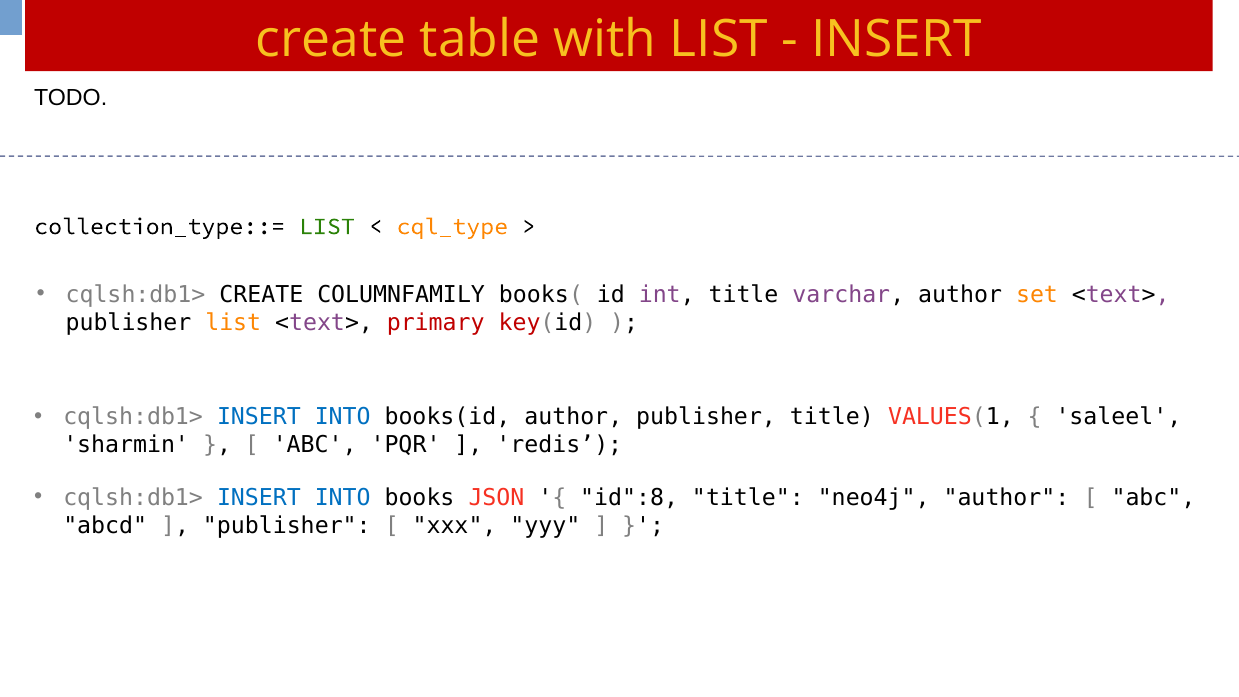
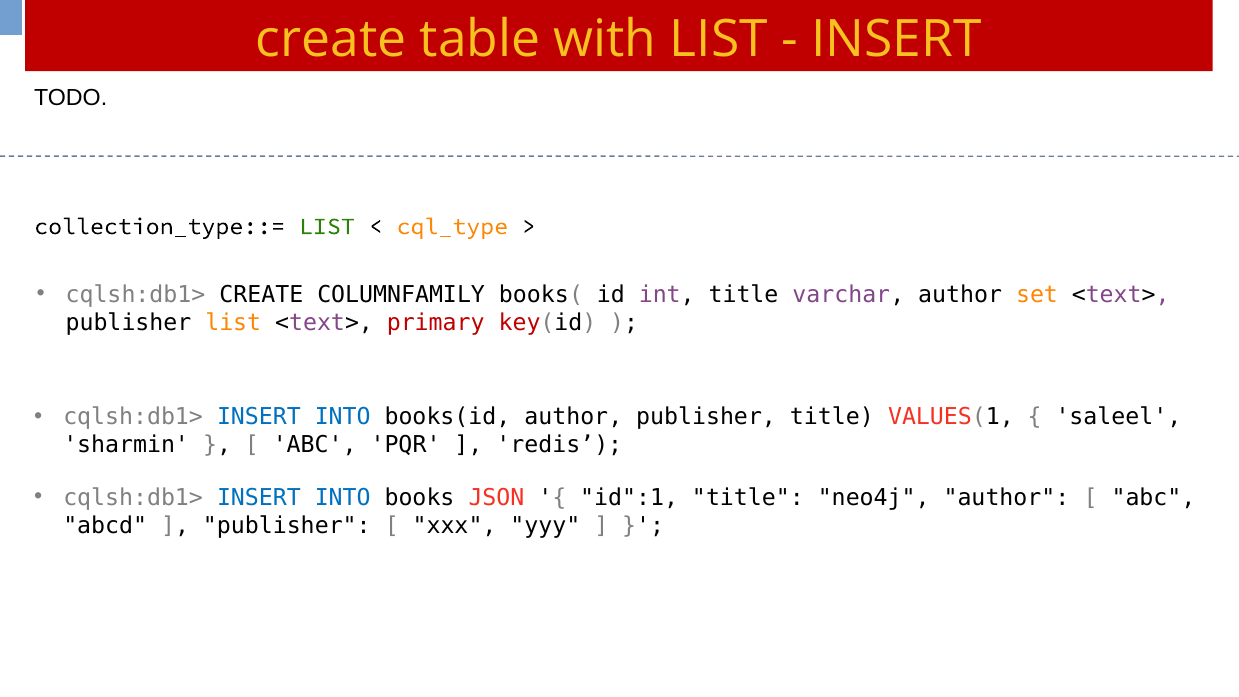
id":8: id":8 -> id":1
